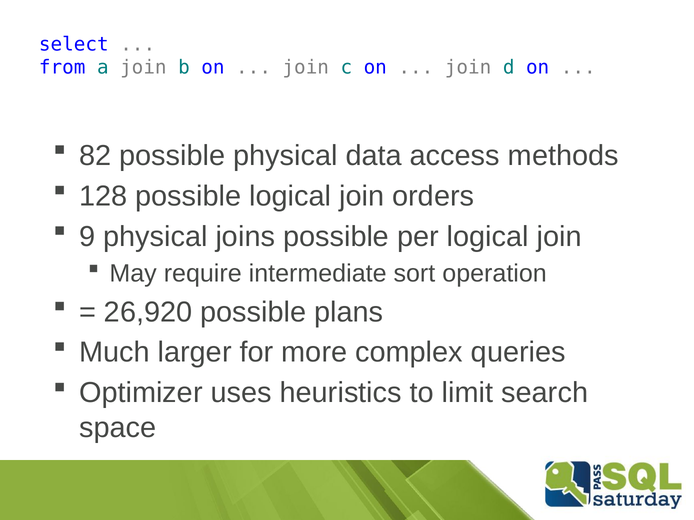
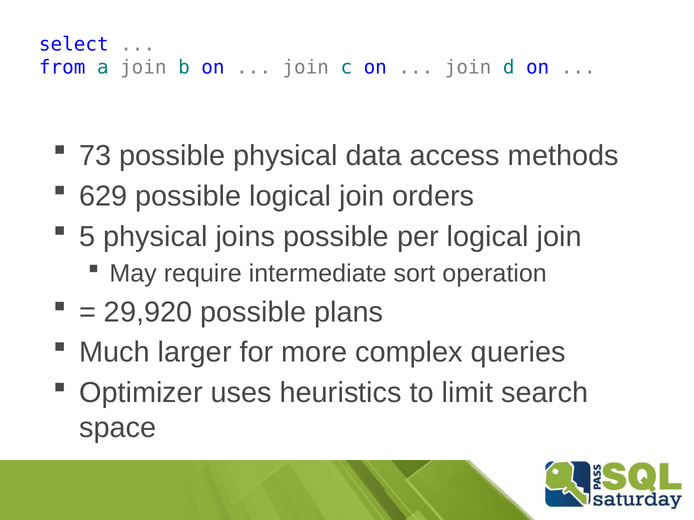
82: 82 -> 73
128: 128 -> 629
9: 9 -> 5
26,920: 26,920 -> 29,920
